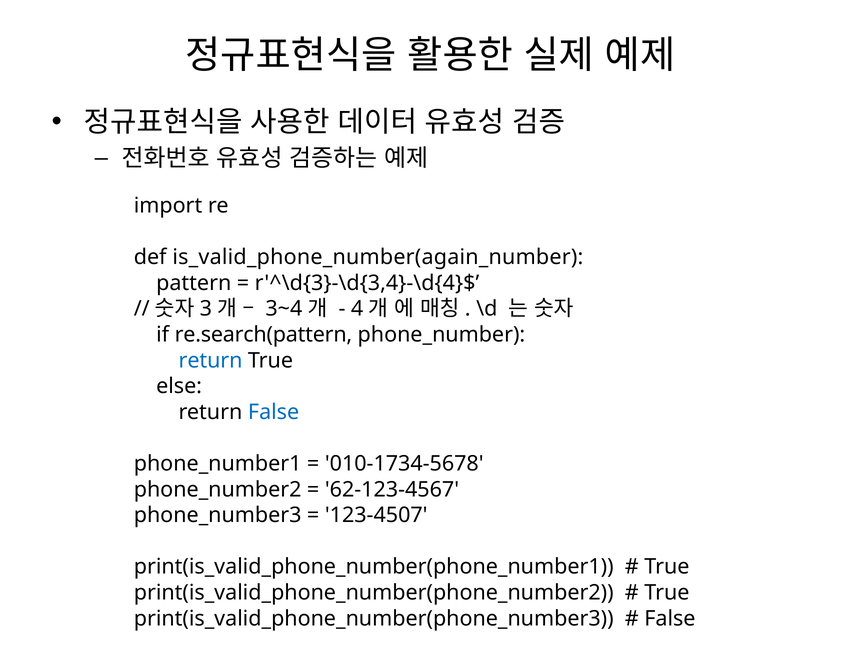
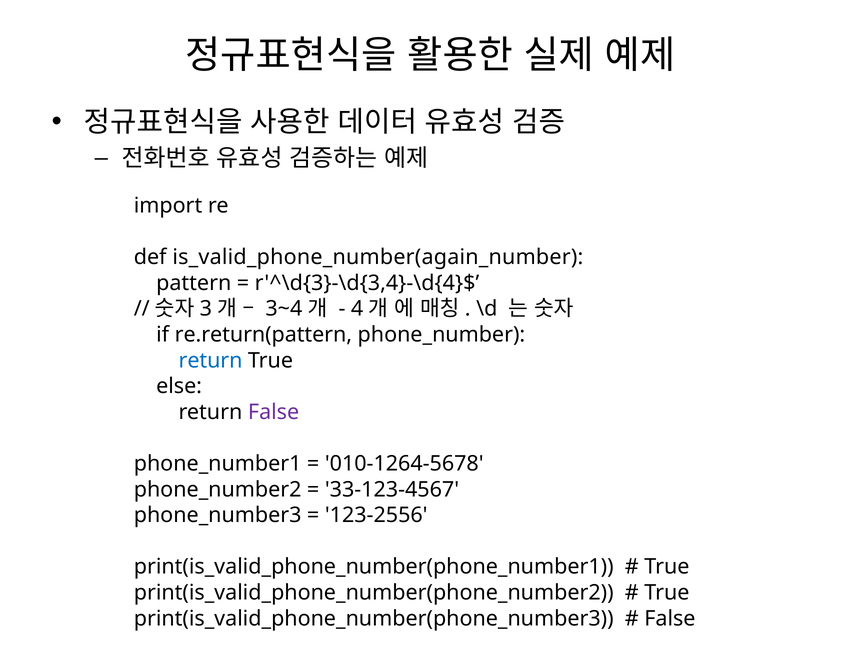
re.search(pattern: re.search(pattern -> re.return(pattern
False at (274, 413) colour: blue -> purple
010-1734-5678: 010-1734-5678 -> 010-1264-5678
62-123-4567: 62-123-4567 -> 33-123-4567
123-4507: 123-4507 -> 123-2556
